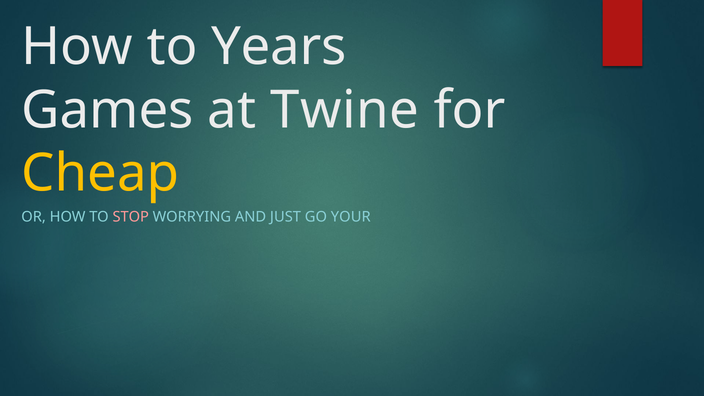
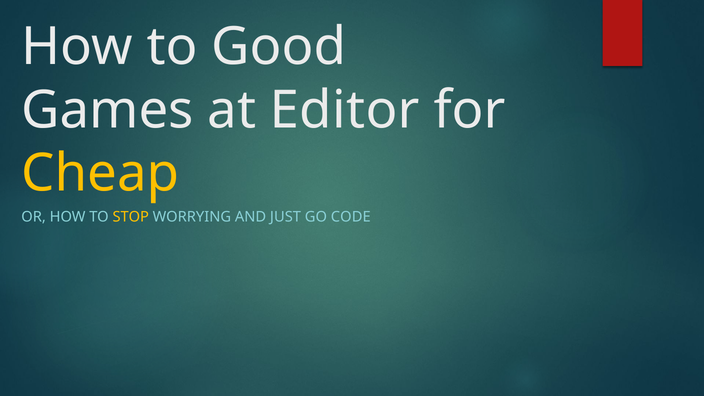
Years: Years -> Good
Twine: Twine -> Editor
STOP colour: pink -> yellow
YOUR: YOUR -> CODE
